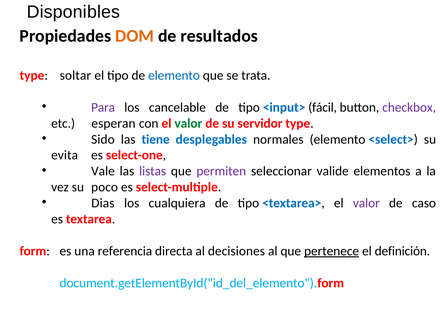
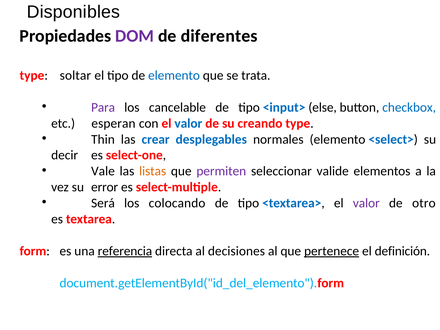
DOM colour: orange -> purple
resultados: resultados -> diferentes
fácil: fácil -> else
checkbox colour: purple -> blue
valor at (188, 123) colour: green -> blue
servidor: servidor -> creando
Sido: Sido -> Thin
tiene: tiene -> crear
evita: evita -> decir
listas colour: purple -> orange
poco: poco -> error
Dias: Dias -> Será
cualquiera: cualquiera -> colocando
caso: caso -> otro
referencia underline: none -> present
